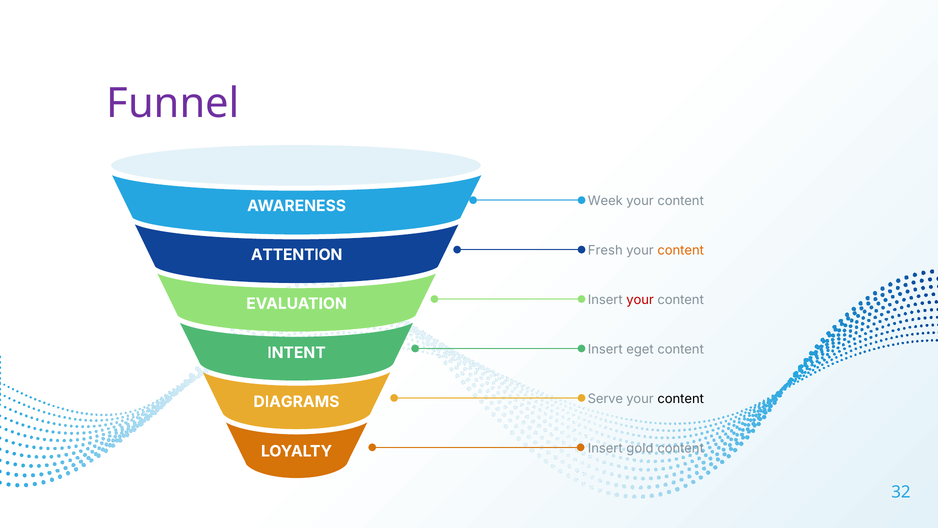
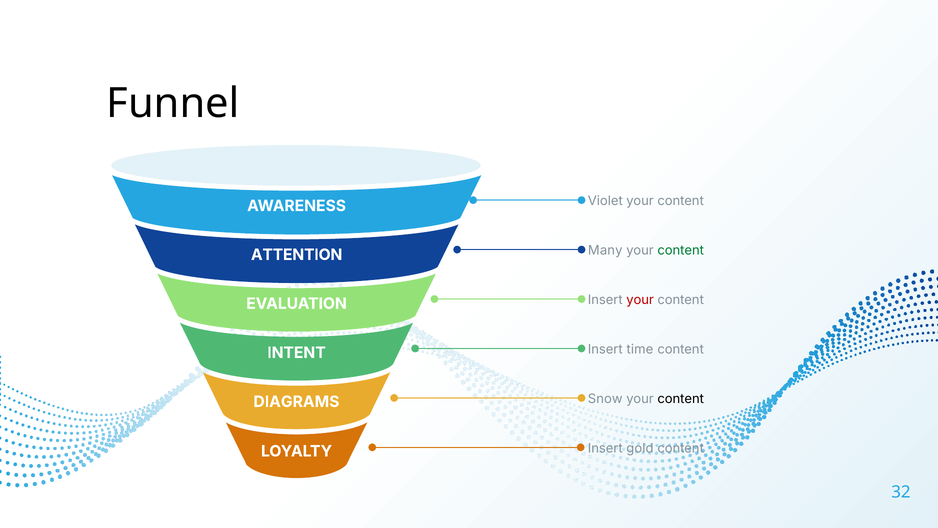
Funnel colour: purple -> black
Week: Week -> Violet
Fresh: Fresh -> Many
content at (681, 250) colour: orange -> green
eget: eget -> time
Serve: Serve -> Snow
